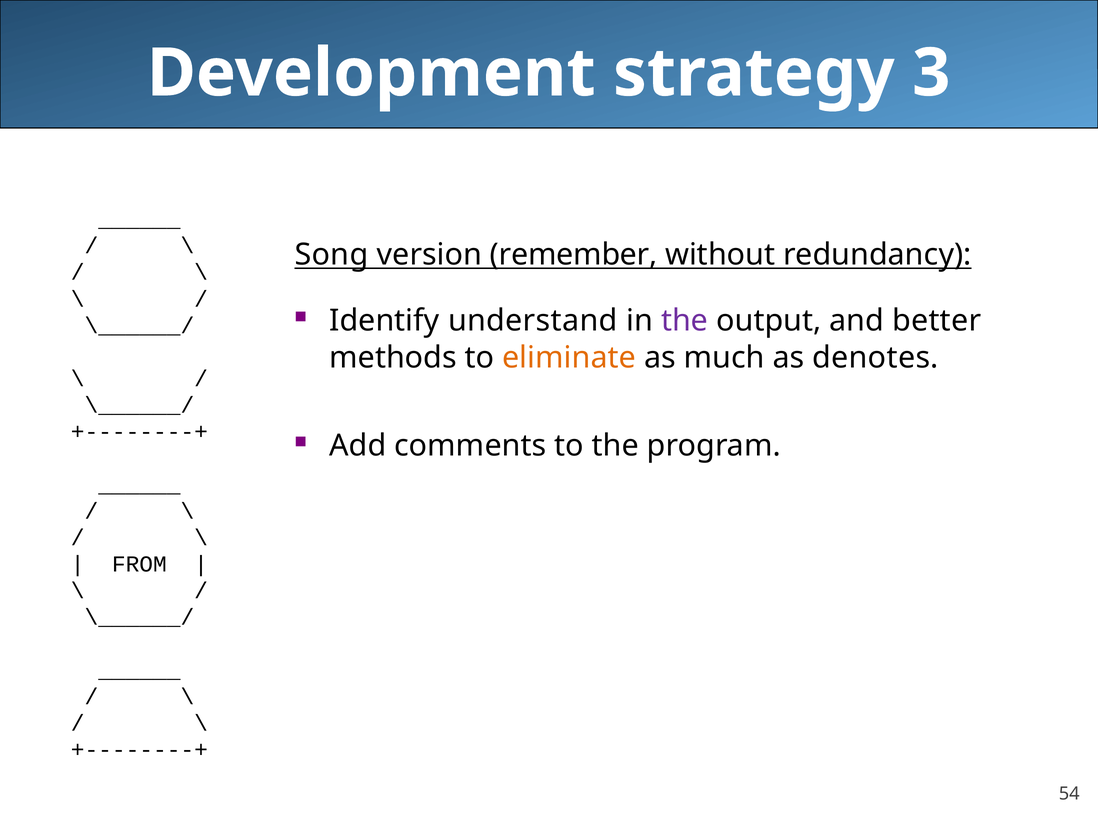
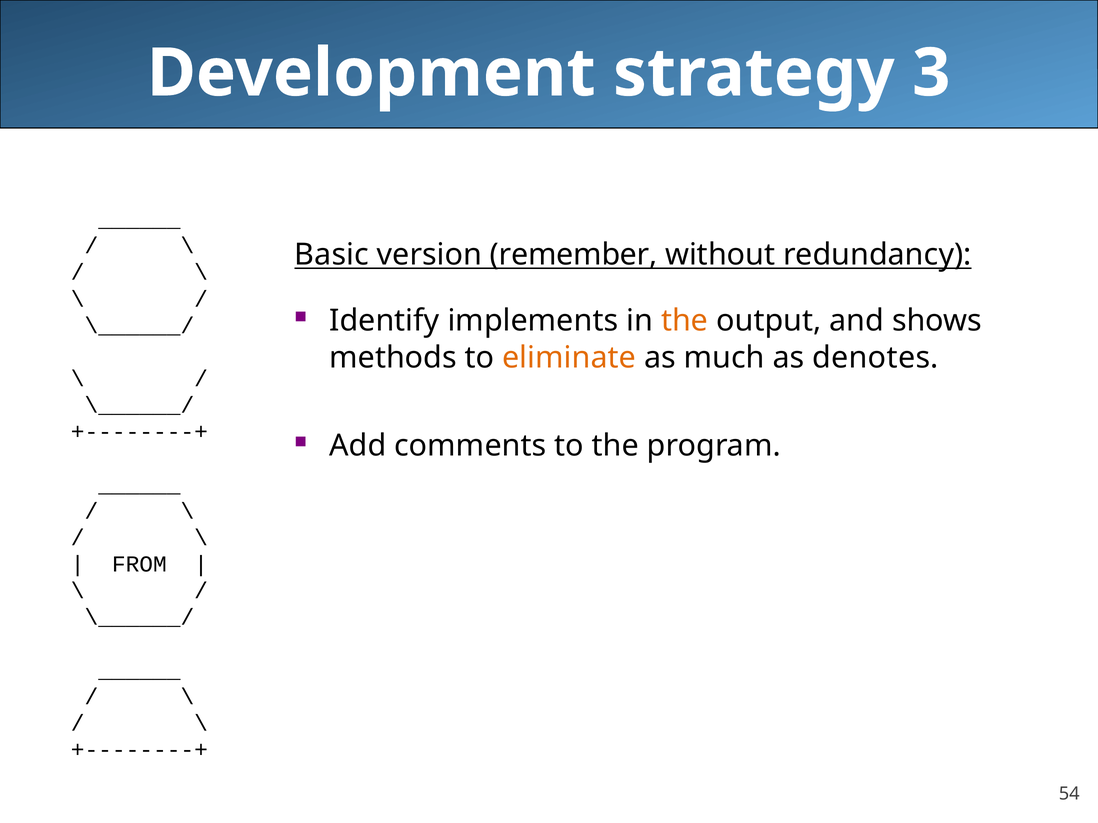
Song: Song -> Basic
understand: understand -> implements
the at (685, 321) colour: purple -> orange
better: better -> shows
